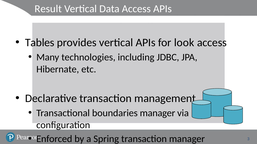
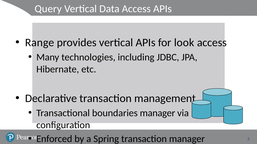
Result: Result -> Query
Tables: Tables -> Range
